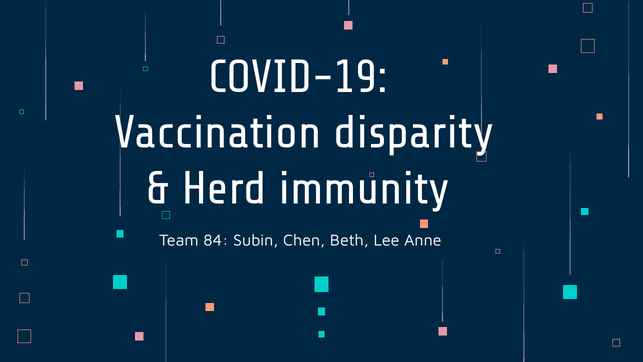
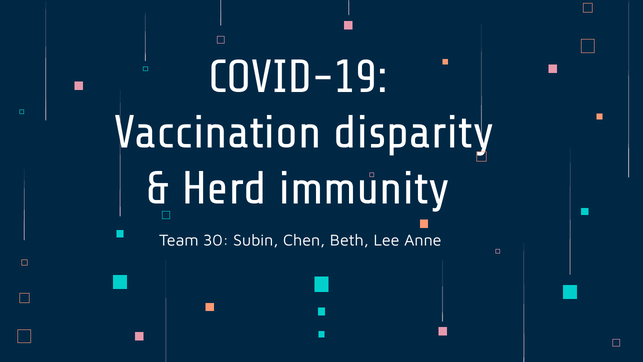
84: 84 -> 30
